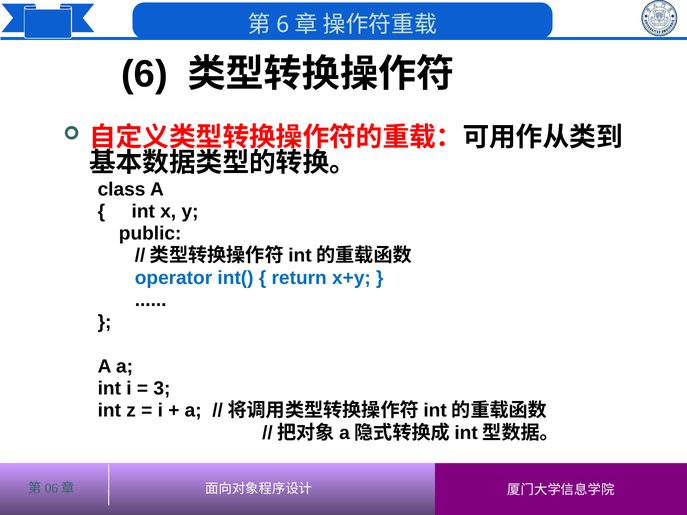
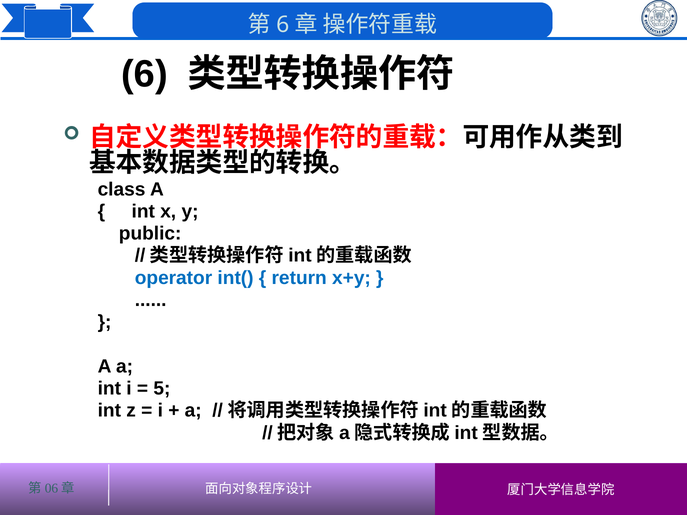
3: 3 -> 5
